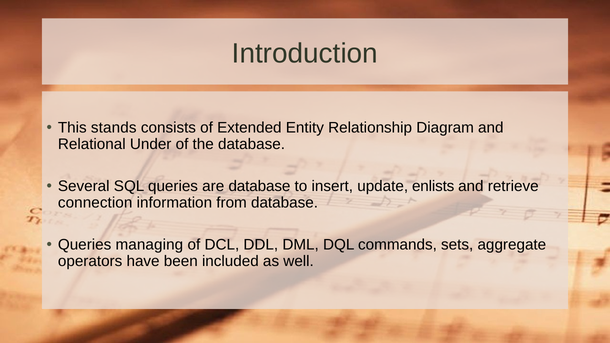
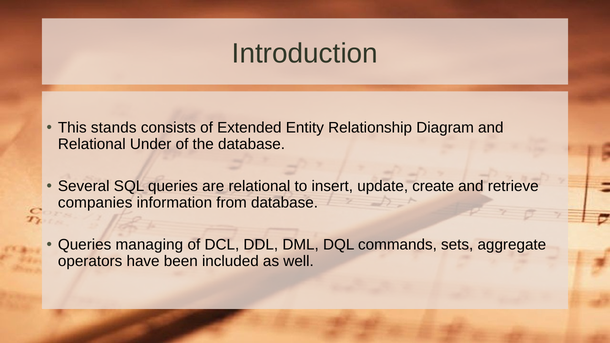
are database: database -> relational
enlists: enlists -> create
connection: connection -> companies
